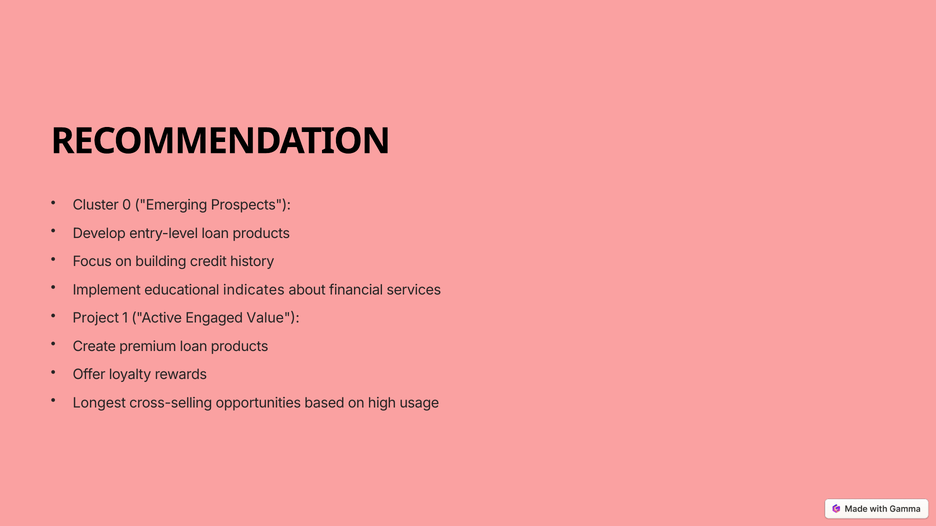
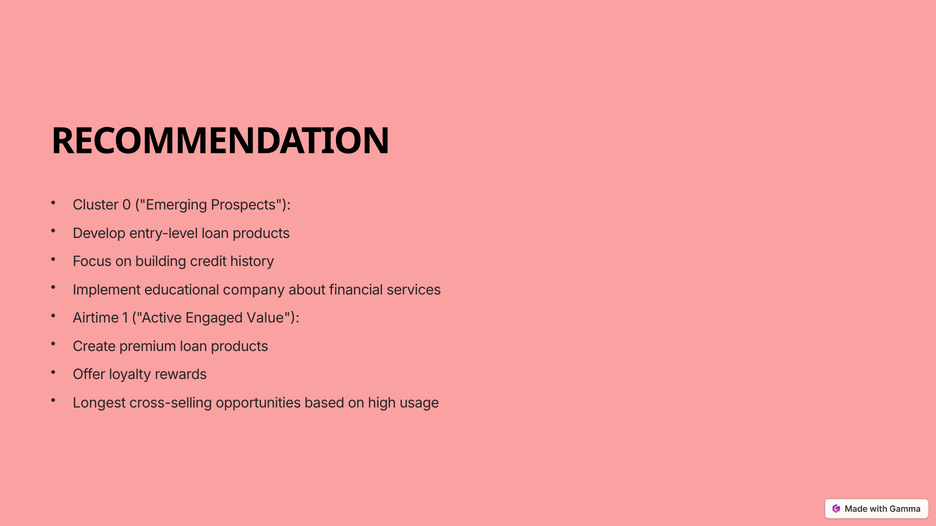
indicates: indicates -> company
Project: Project -> Airtime
